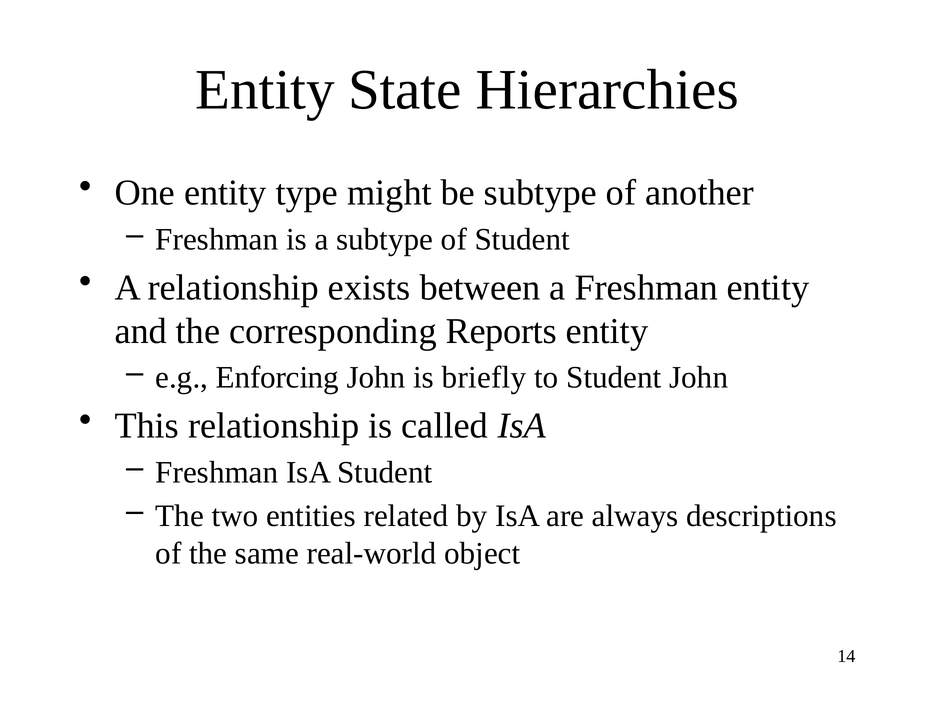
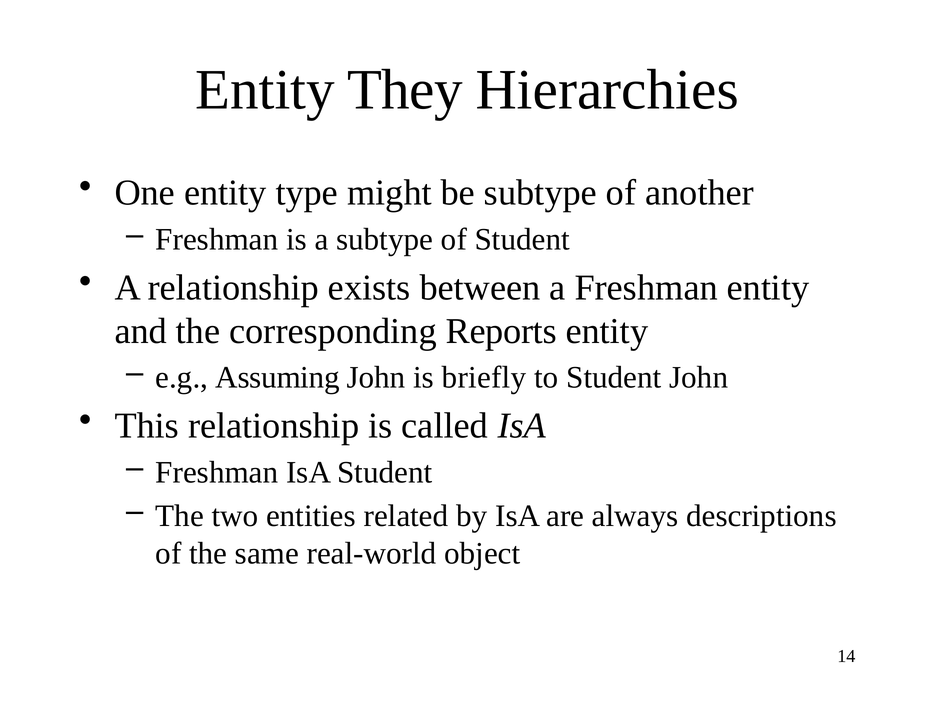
State: State -> They
Enforcing: Enforcing -> Assuming
